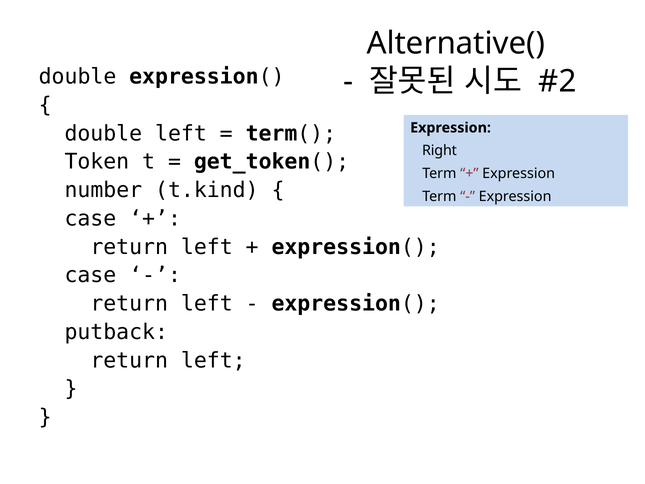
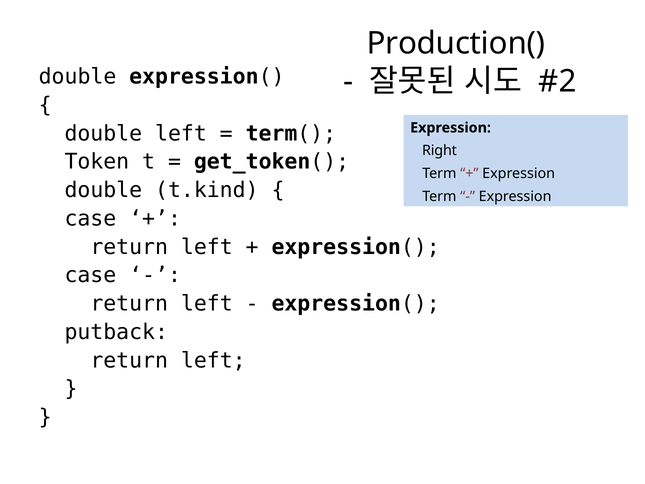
Alternative(: Alternative( -> Production(
number at (103, 190): number -> double
